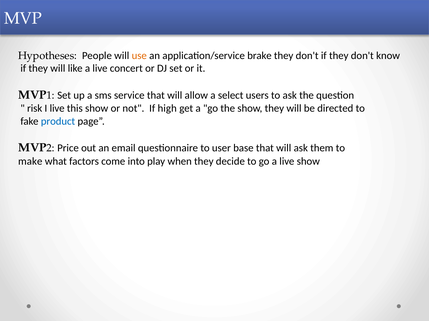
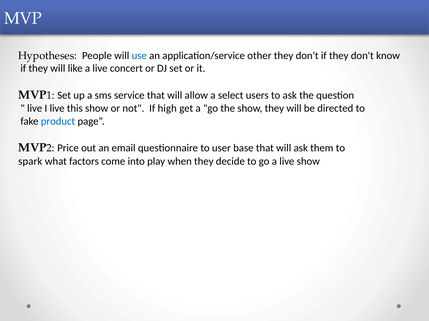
use colour: orange -> blue
brake: brake -> other
risk at (35, 109): risk -> live
make: make -> spark
